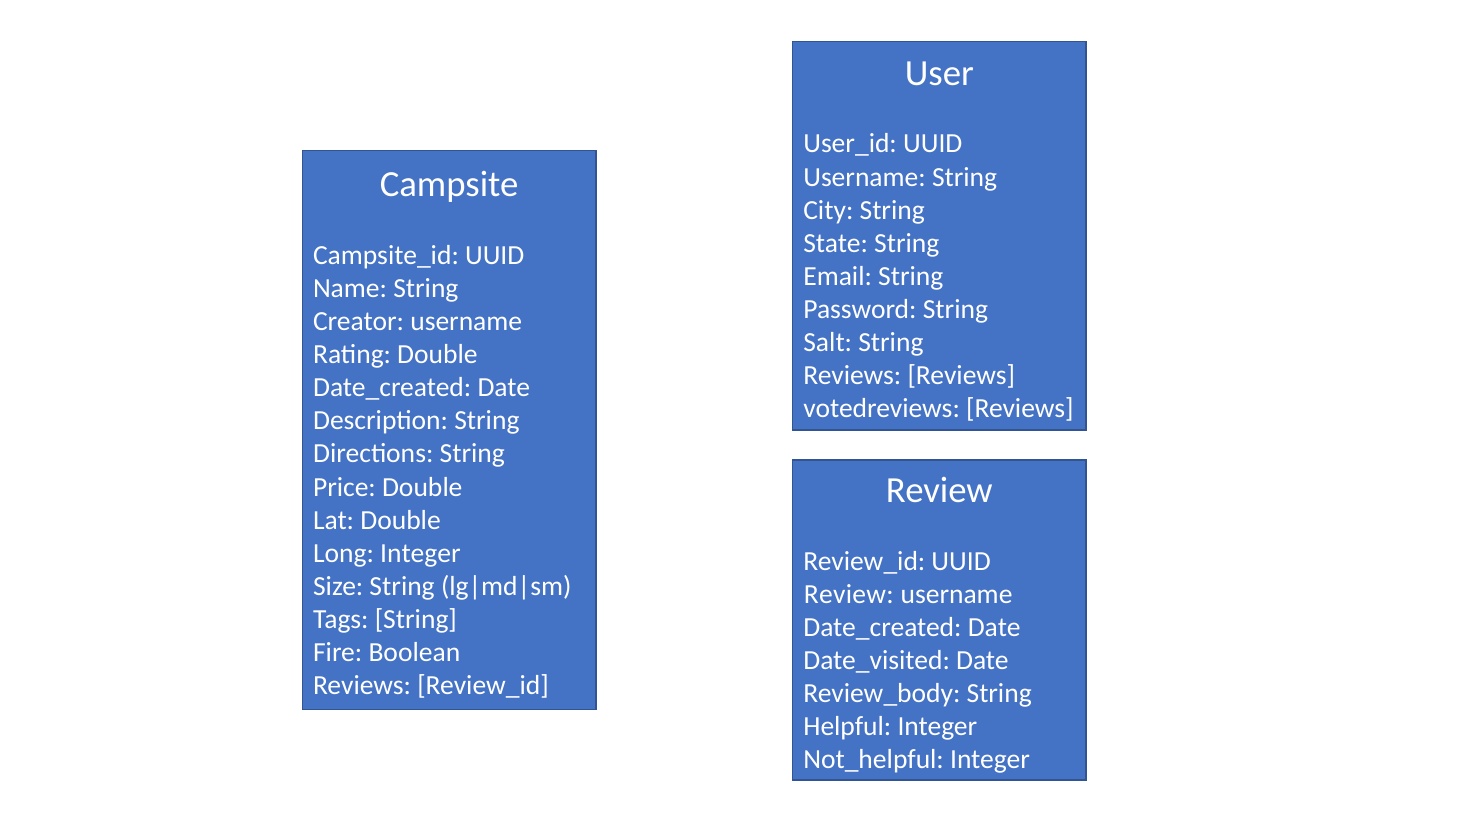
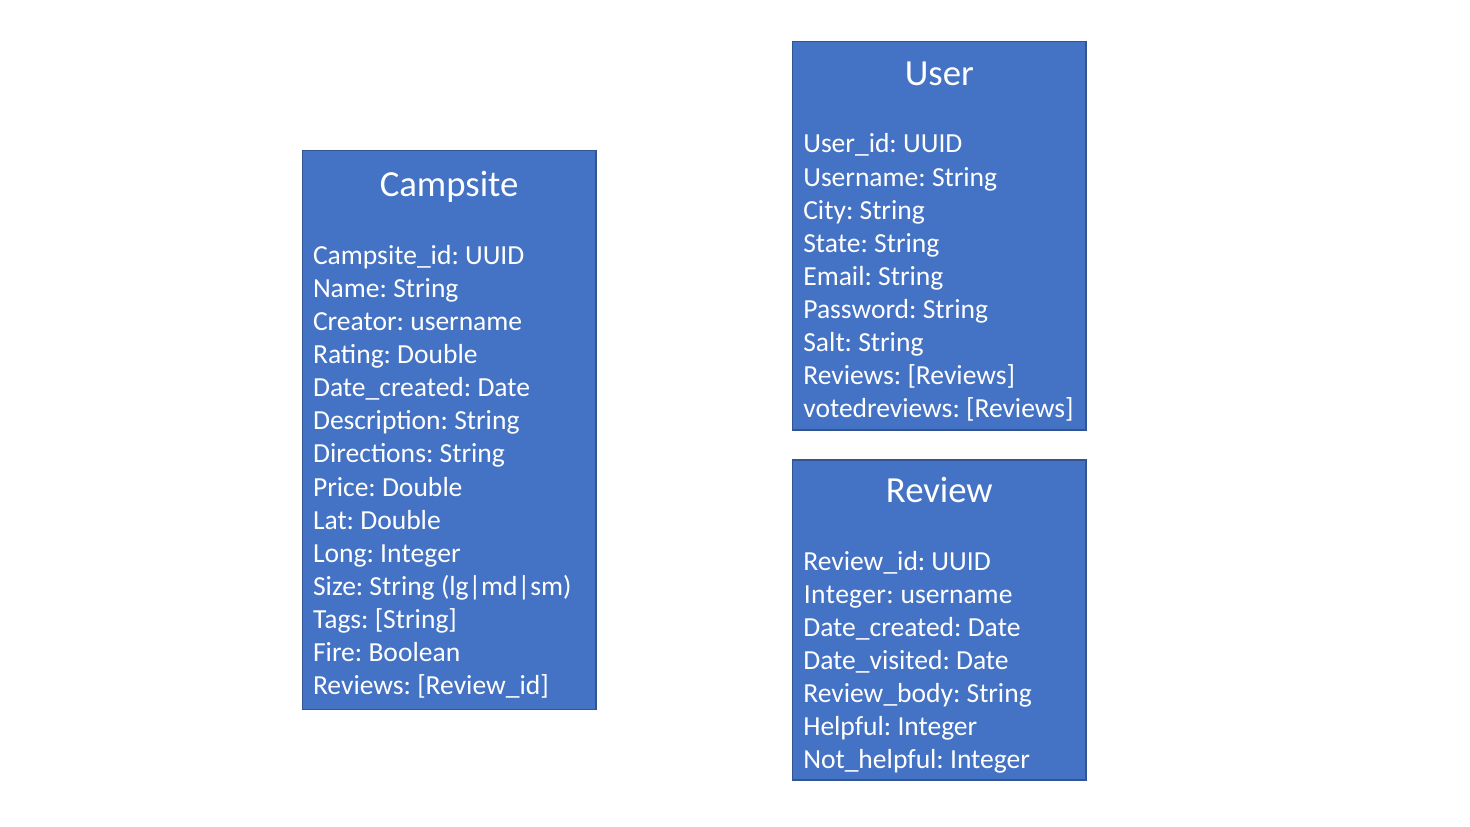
Review at (849, 594): Review -> Integer
